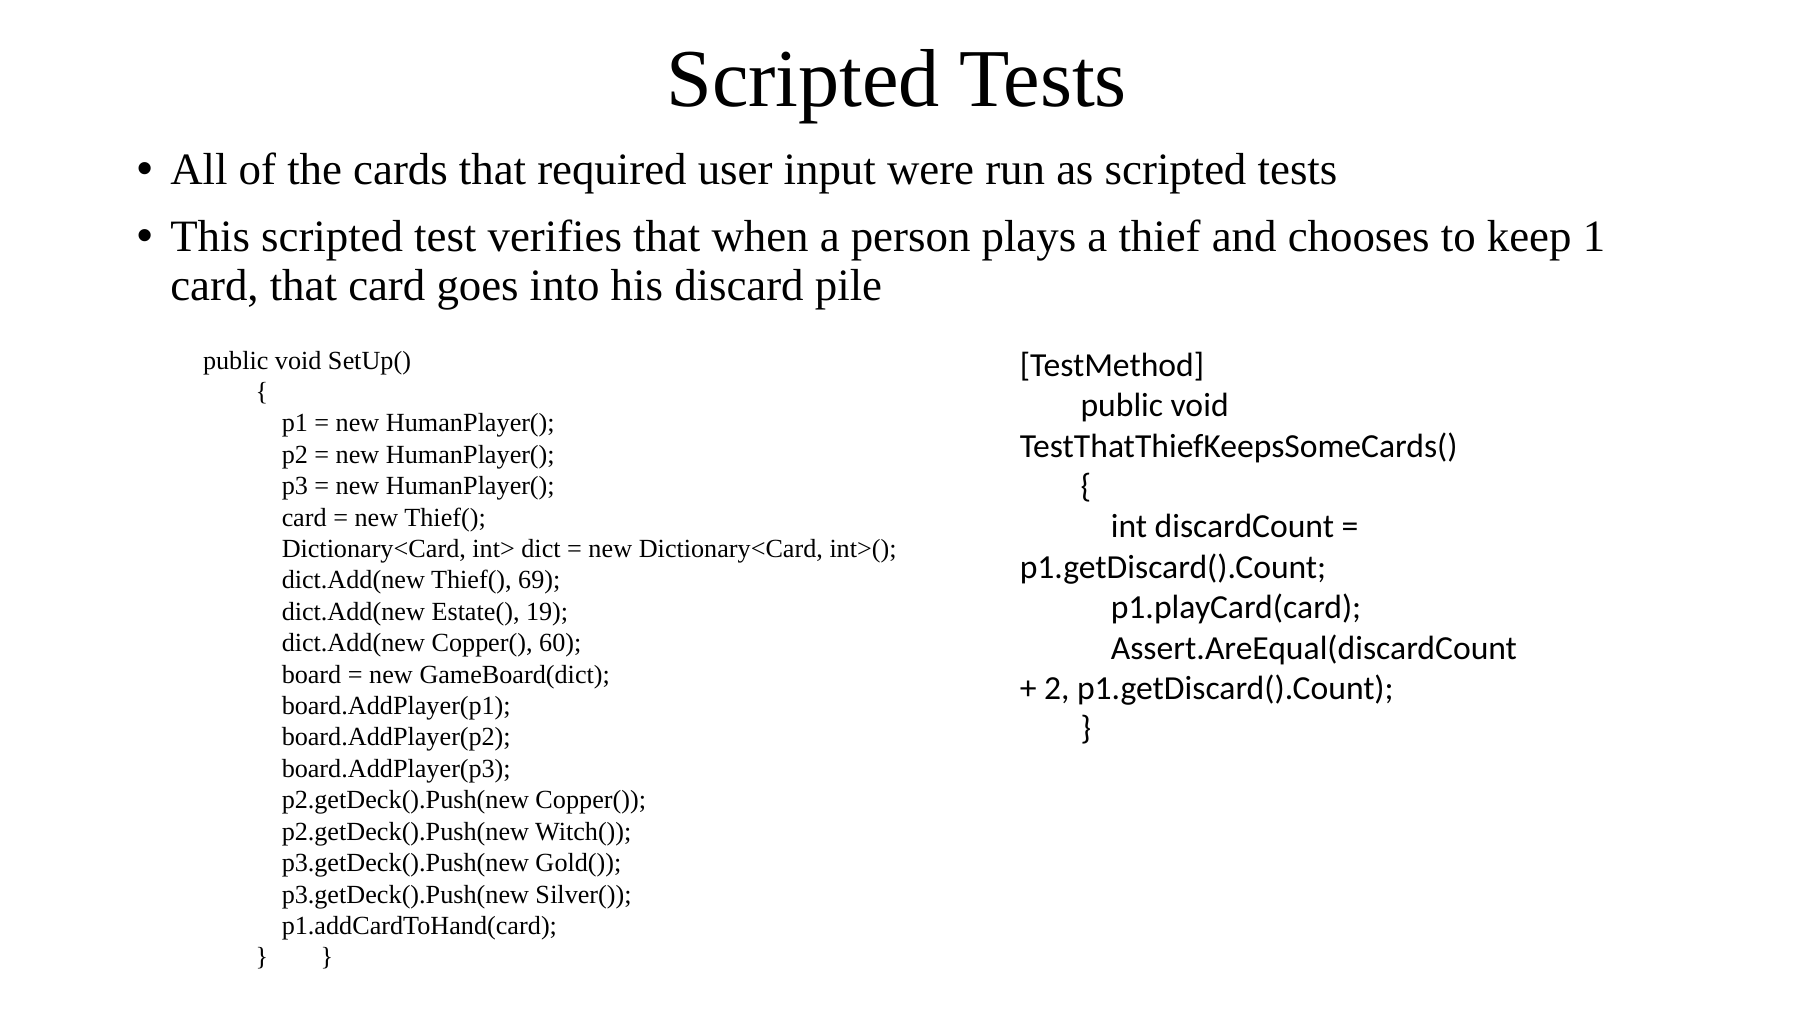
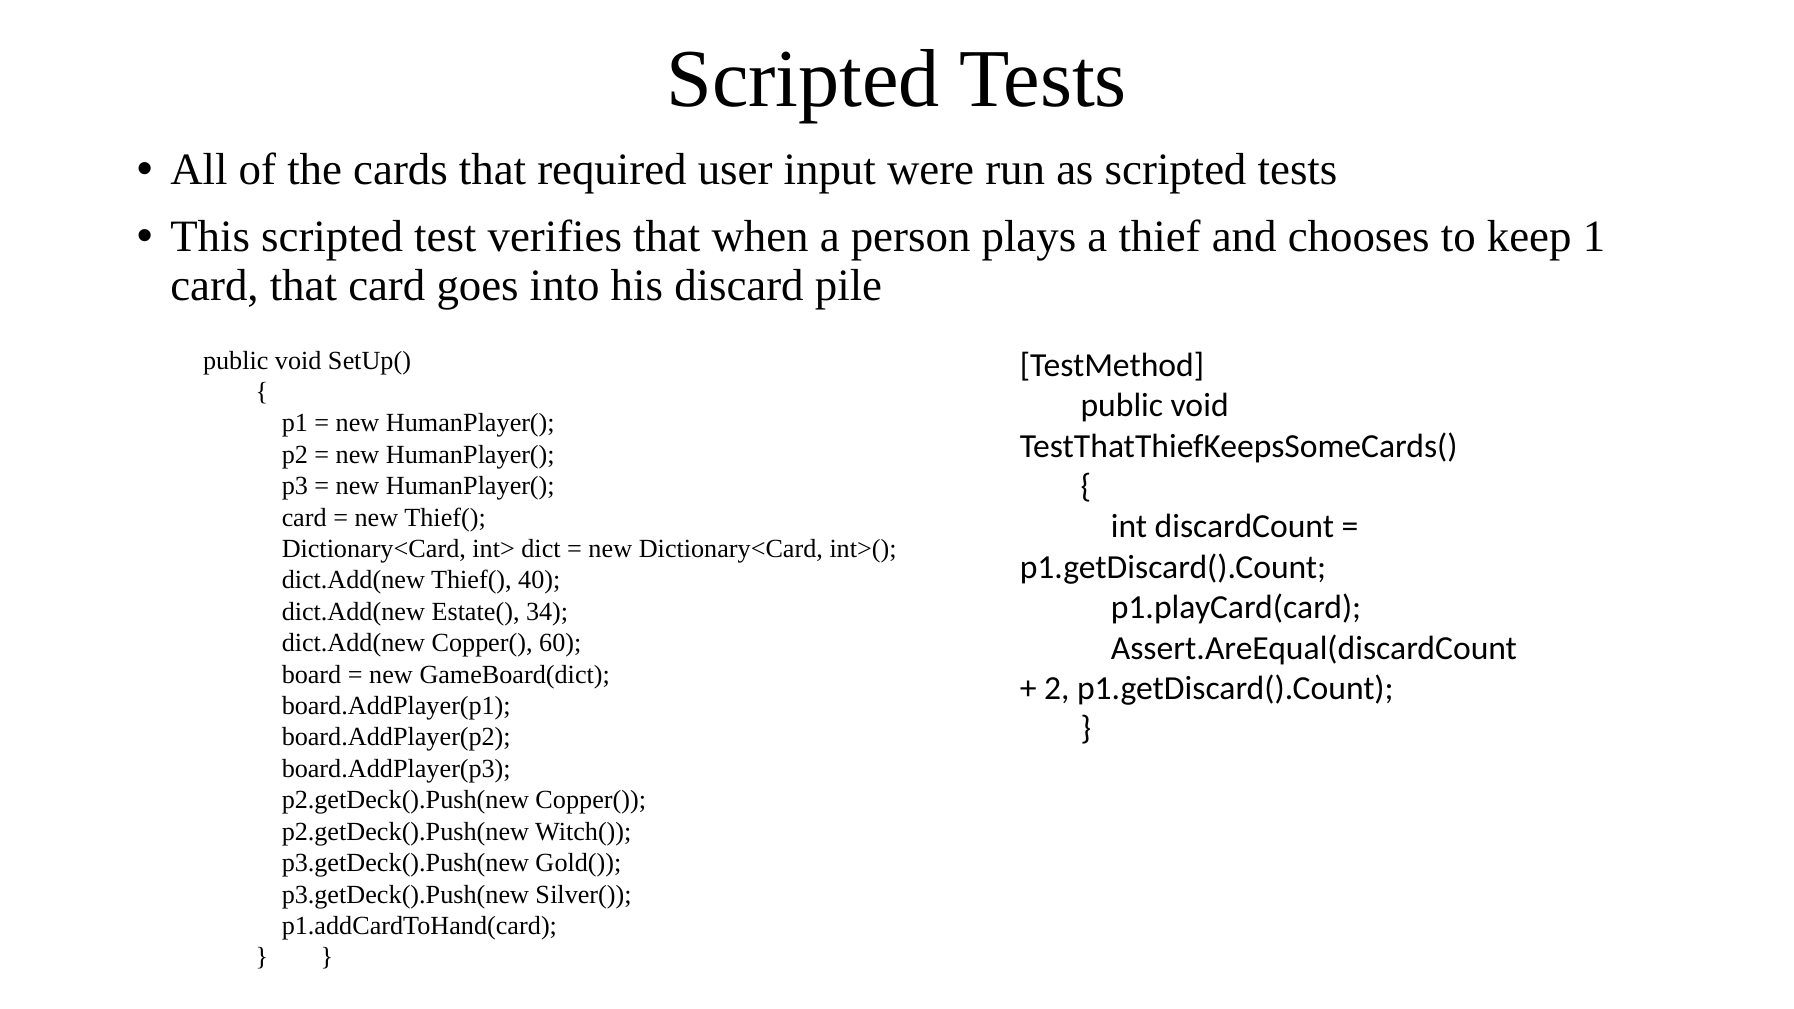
69: 69 -> 40
19: 19 -> 34
